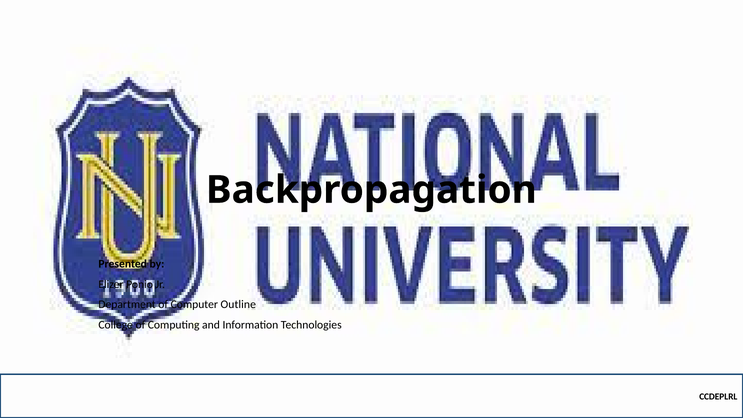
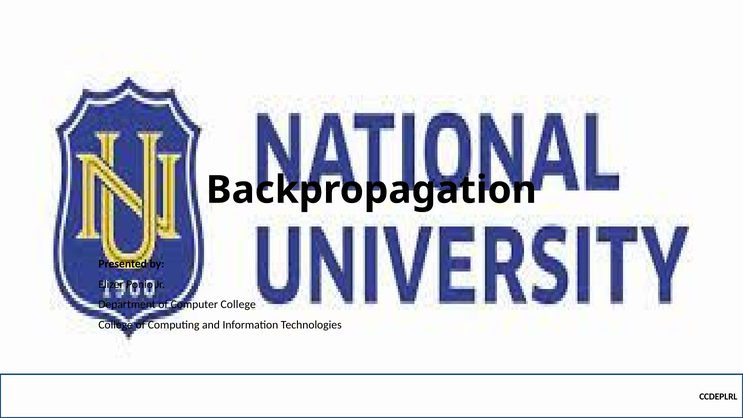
Computer Outline: Outline -> College
